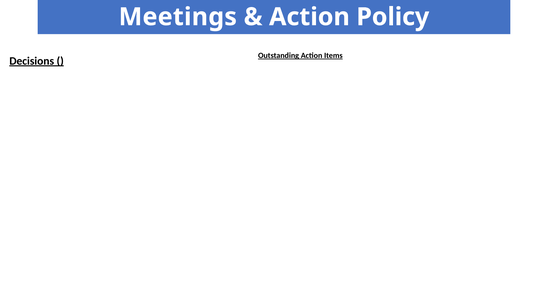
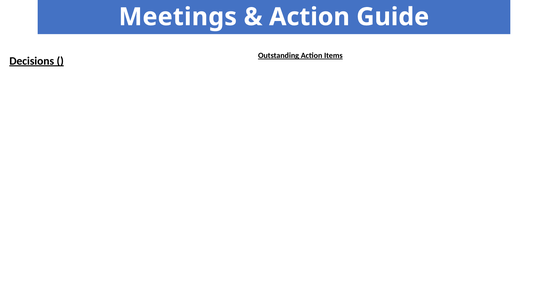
Policy: Policy -> Guide
